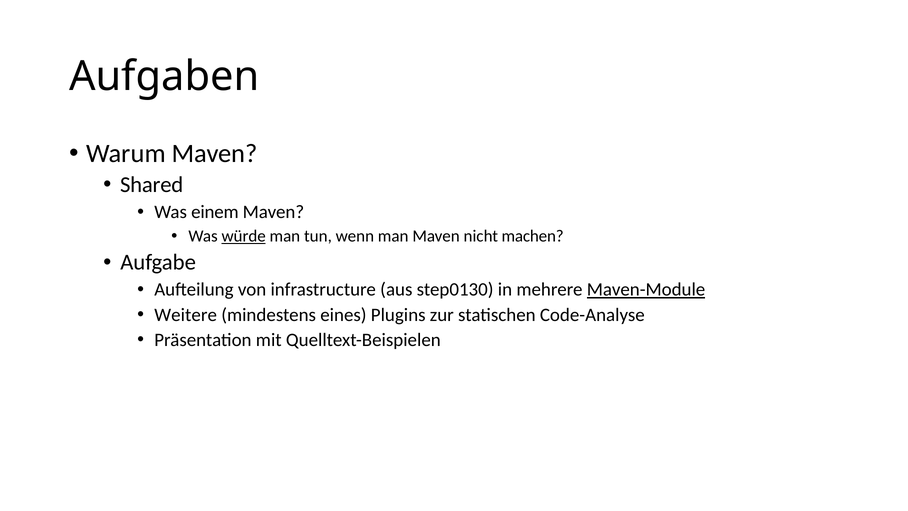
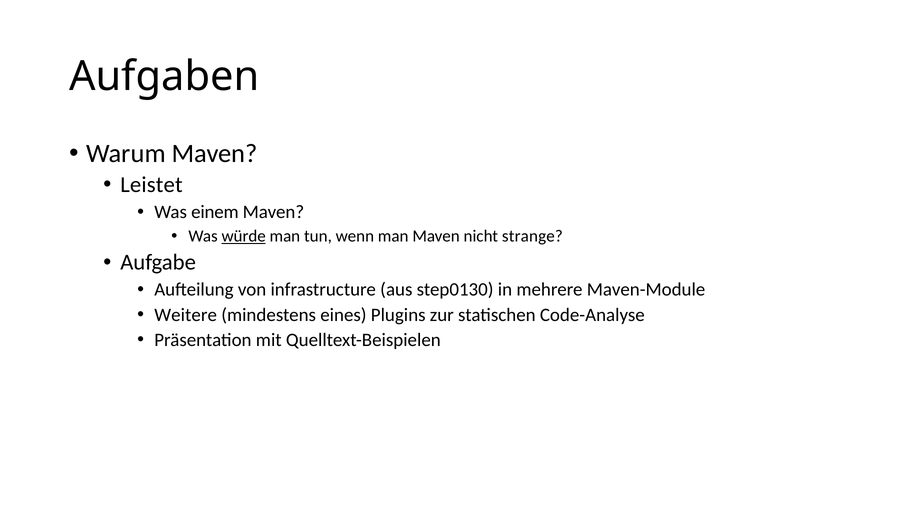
Shared: Shared -> Leistet
machen: machen -> strange
Maven-Module underline: present -> none
